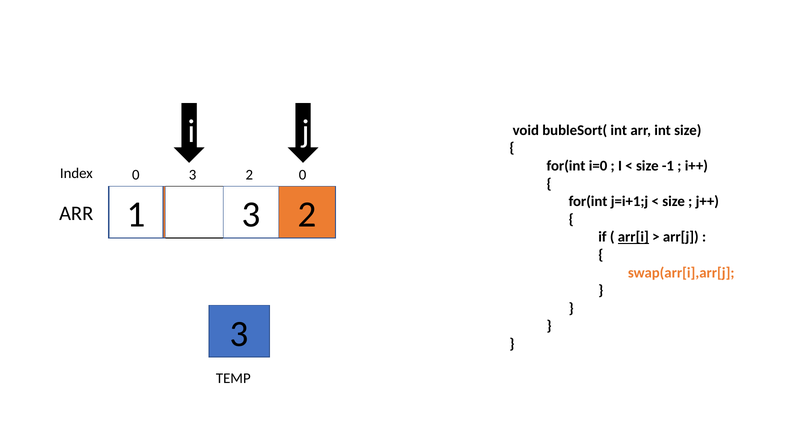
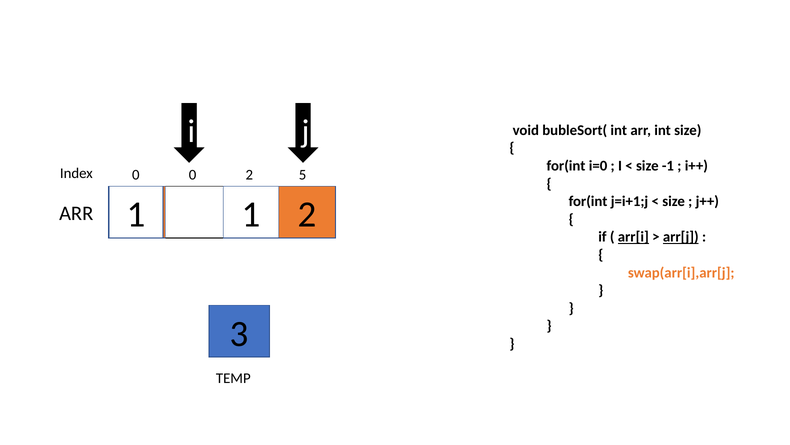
0 3: 3 -> 0
2 0: 0 -> 5
3 at (251, 214): 3 -> 1
arr[j underline: none -> present
